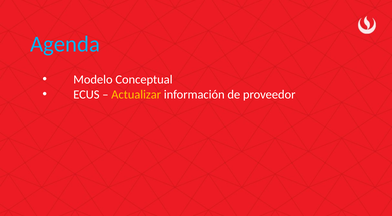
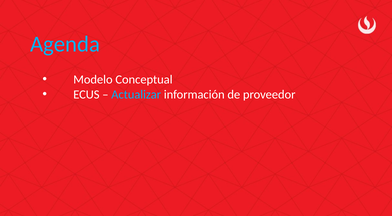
Actualizar colour: yellow -> light blue
